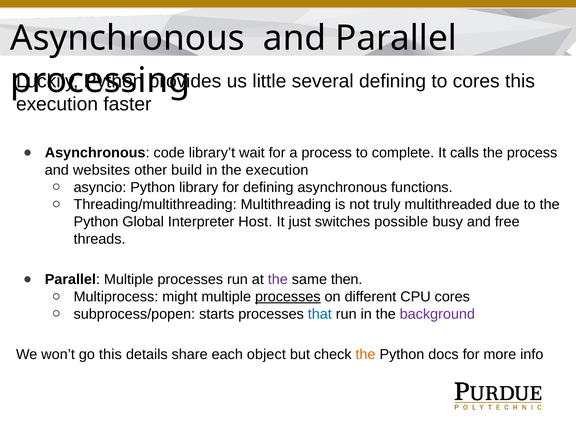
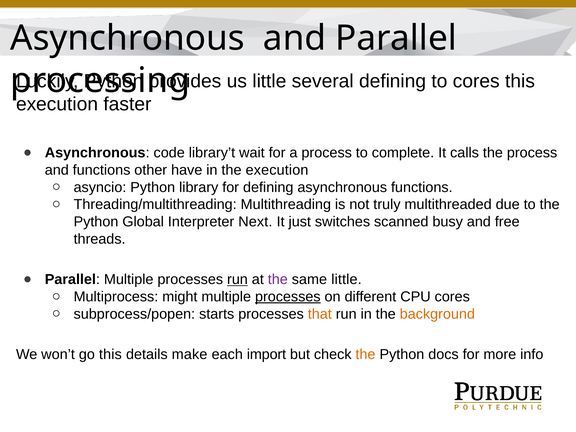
and websites: websites -> functions
build: build -> have
Host: Host -> Next
possible: possible -> scanned
run at (237, 279) underline: none -> present
same then: then -> little
that colour: blue -> orange
background colour: purple -> orange
share: share -> make
object: object -> import
